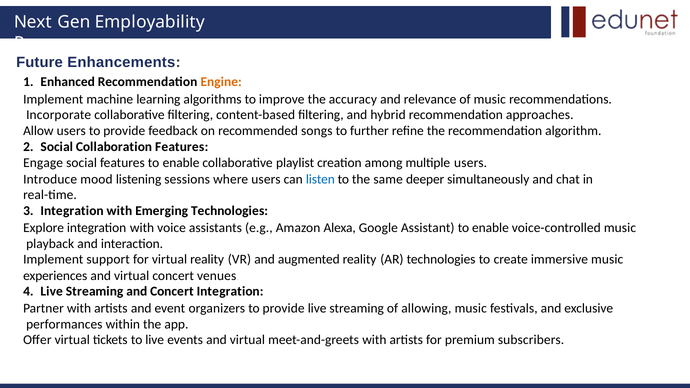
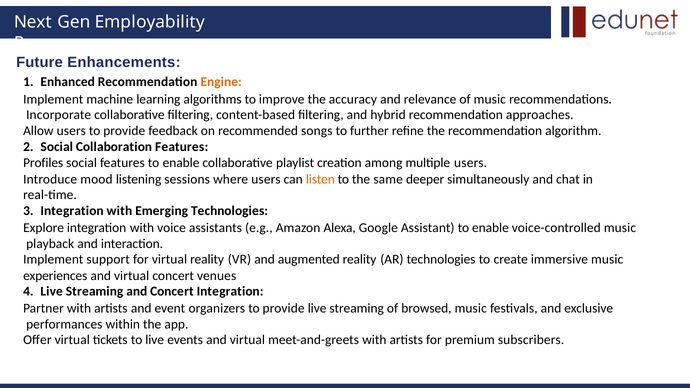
Engage: Engage -> Profiles
listen colour: blue -> orange
allowing: allowing -> browsed
